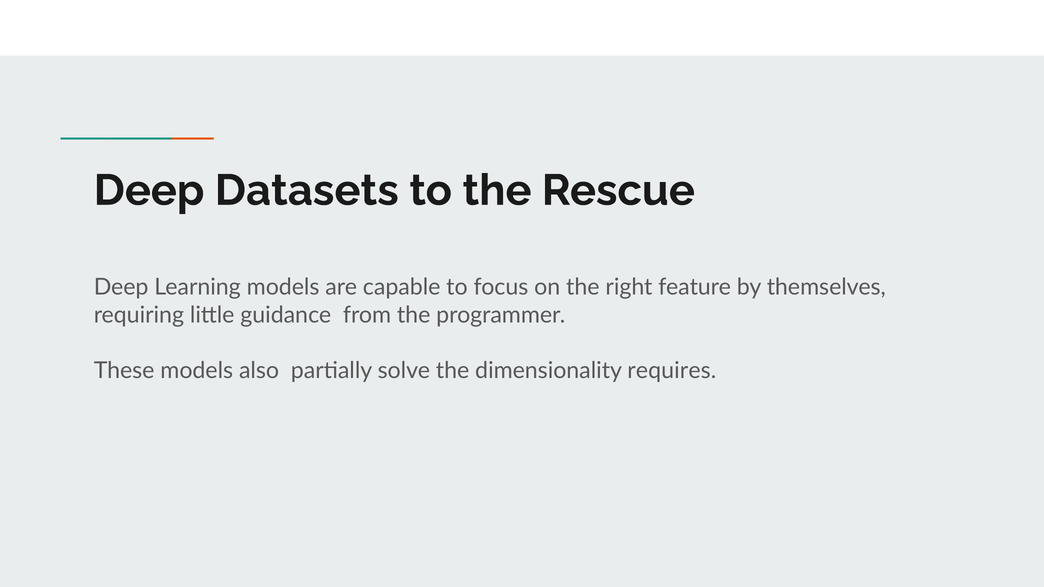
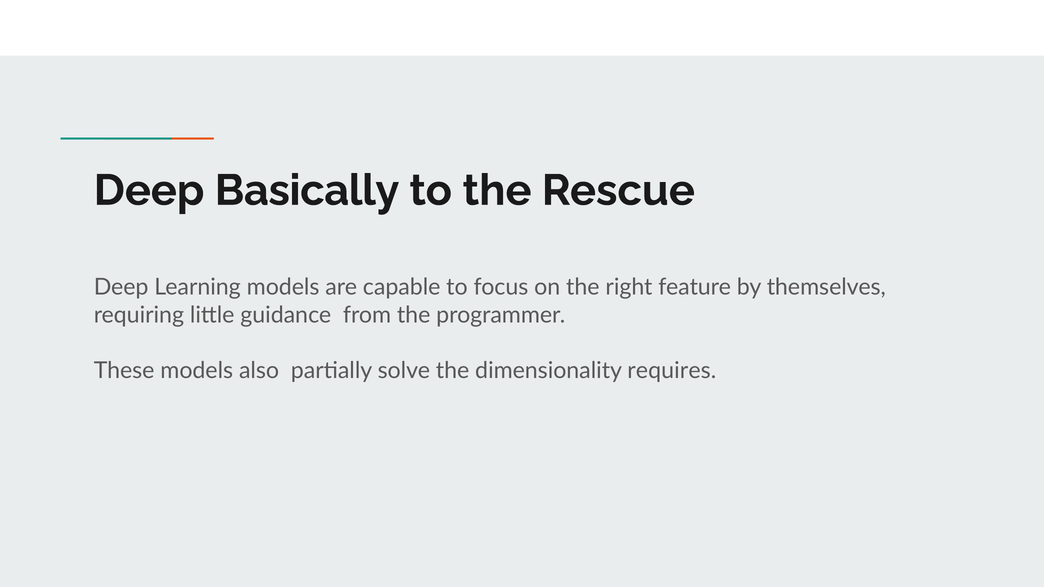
Datasets: Datasets -> Basically
